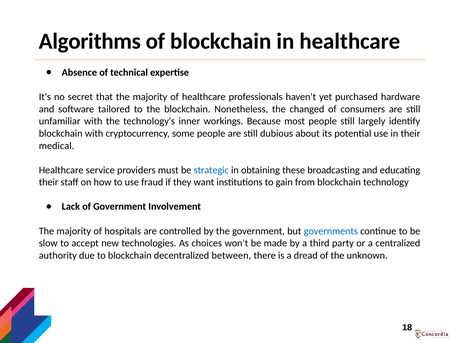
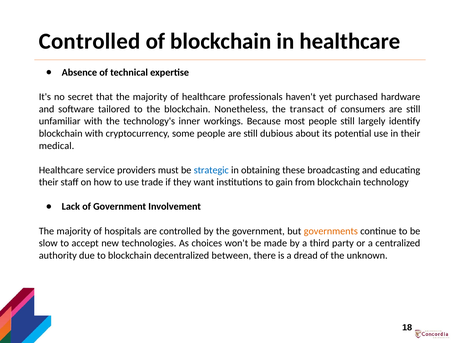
Algorithms at (90, 41): Algorithms -> Controlled
changed: changed -> transact
fraud: fraud -> trade
governments colour: blue -> orange
